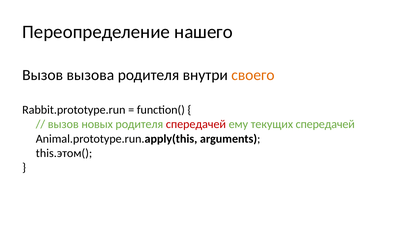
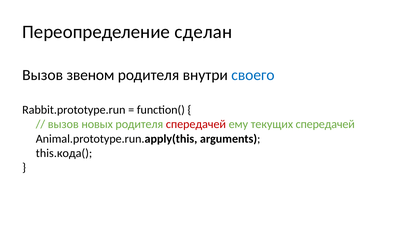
нашего: нашего -> сделан
вызова: вызова -> звеном
своего colour: orange -> blue
this.этом(: this.этом( -> this.кода(
